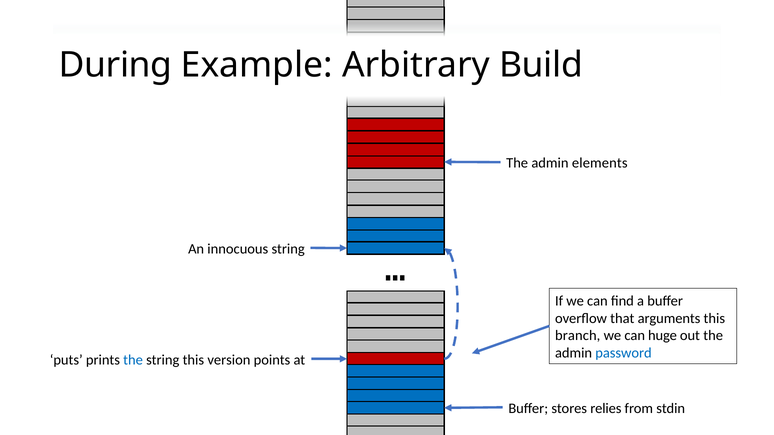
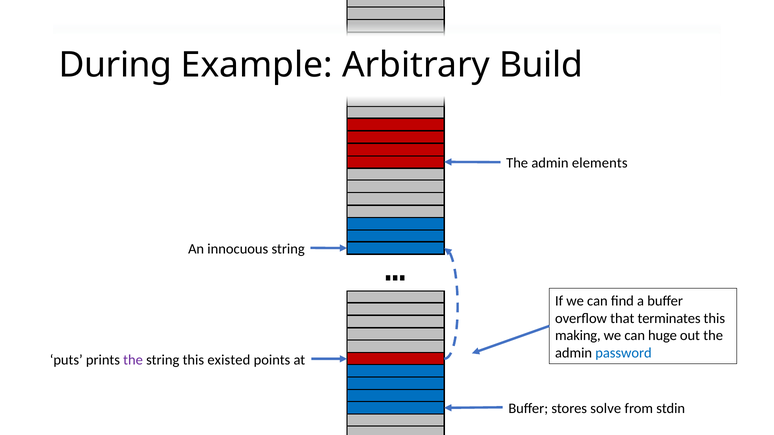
arguments: arguments -> terminates
branch: branch -> making
the at (133, 360) colour: blue -> purple
version: version -> existed
relies: relies -> solve
